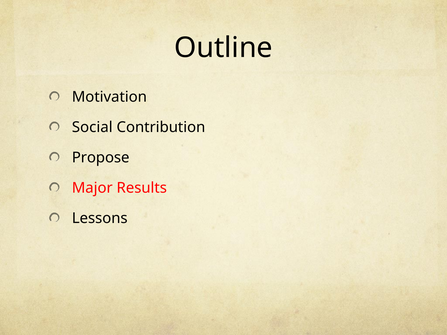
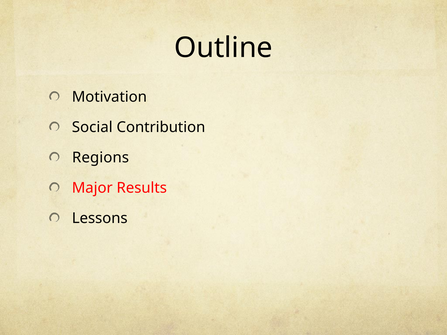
Propose: Propose -> Regions
